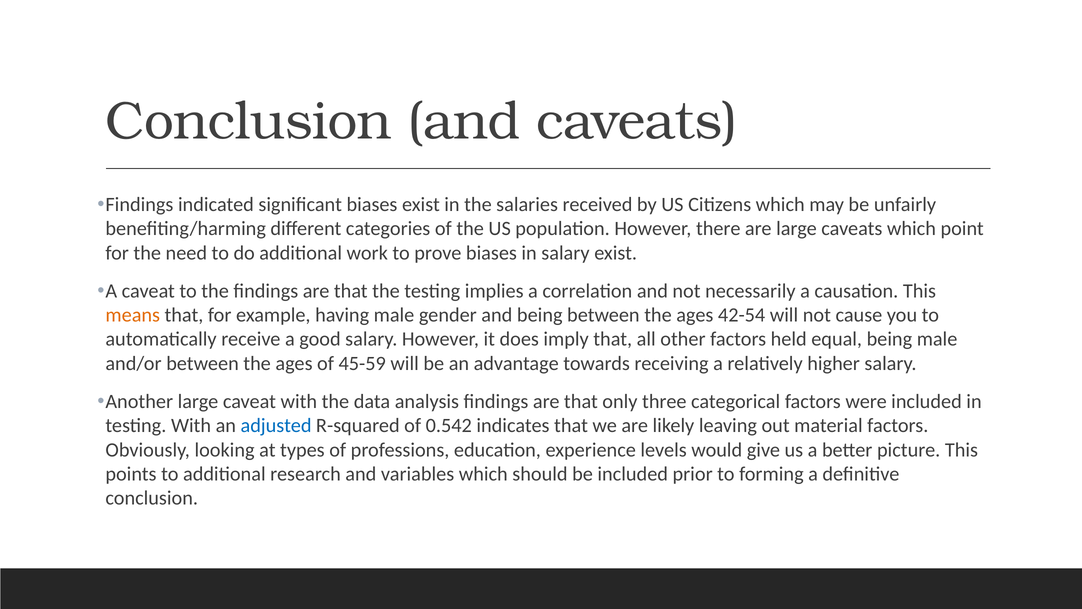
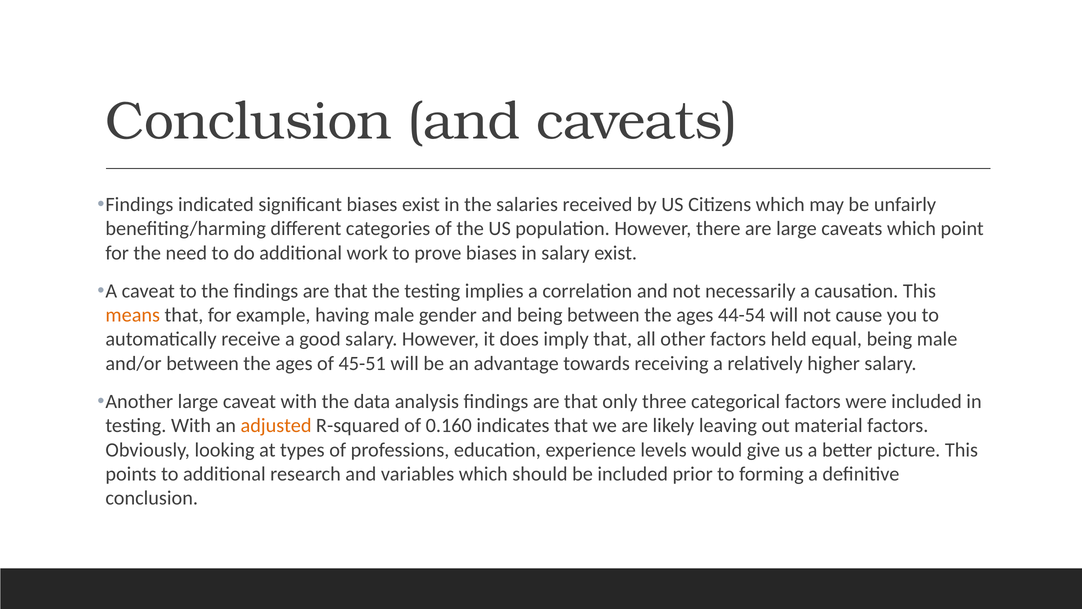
42-54: 42-54 -> 44-54
45-59: 45-59 -> 45-51
adjusted colour: blue -> orange
0.542: 0.542 -> 0.160
